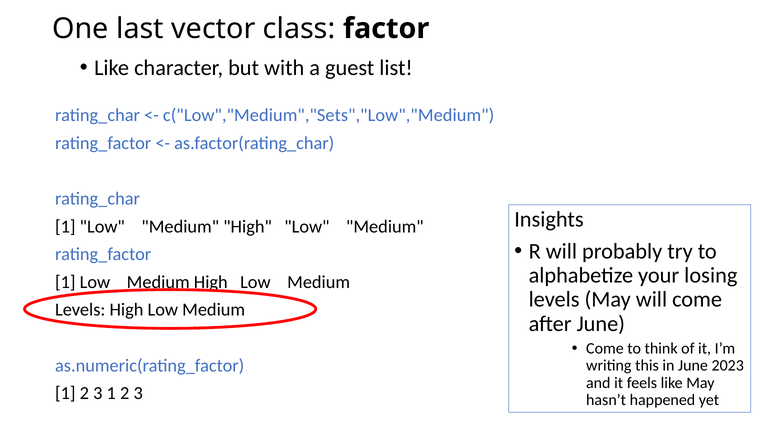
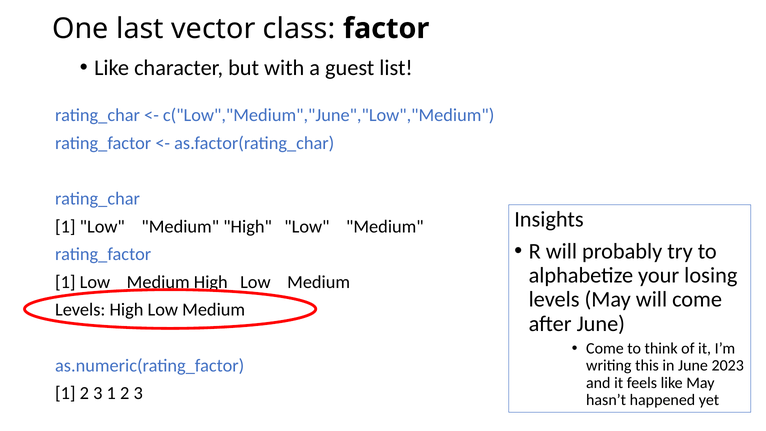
c("Low","Medium","Sets","Low","Medium: c("Low","Medium","Sets","Low","Medium -> c("Low","Medium","June","Low","Medium
